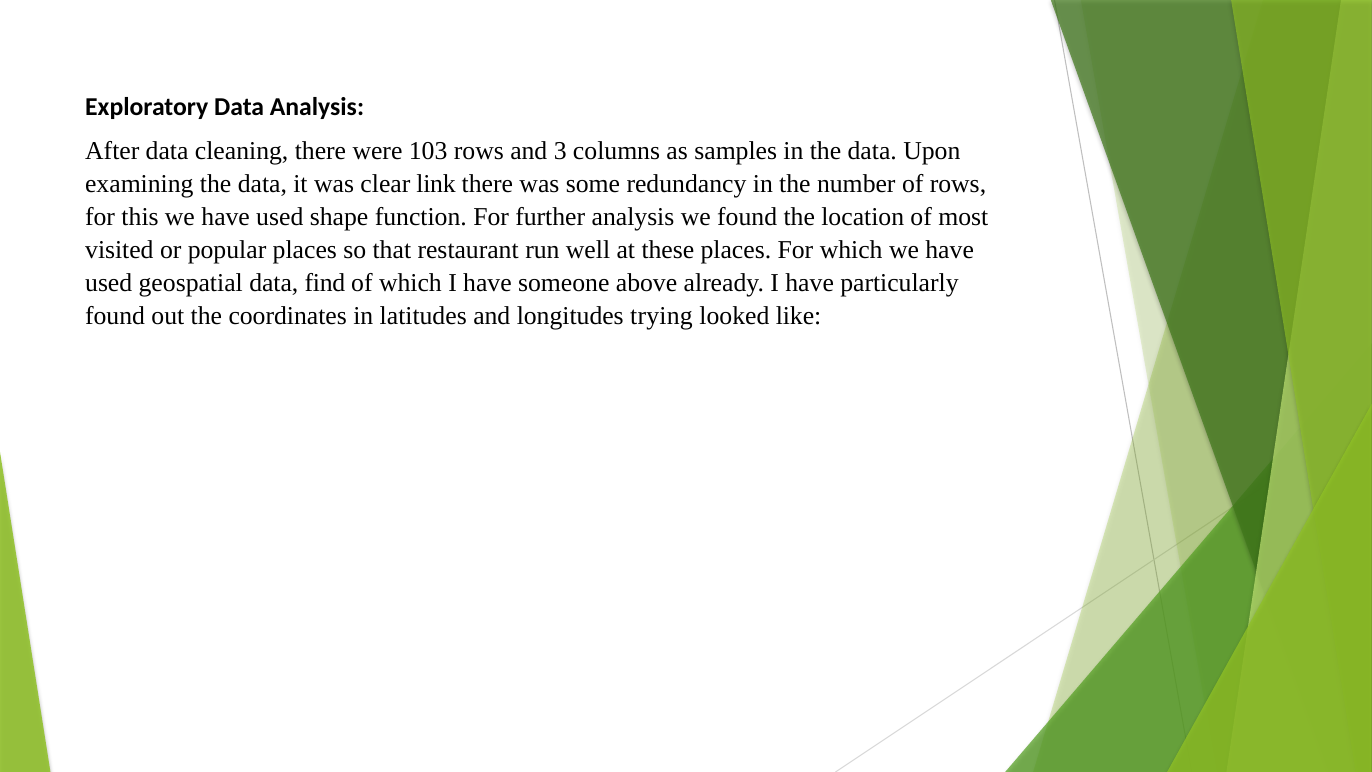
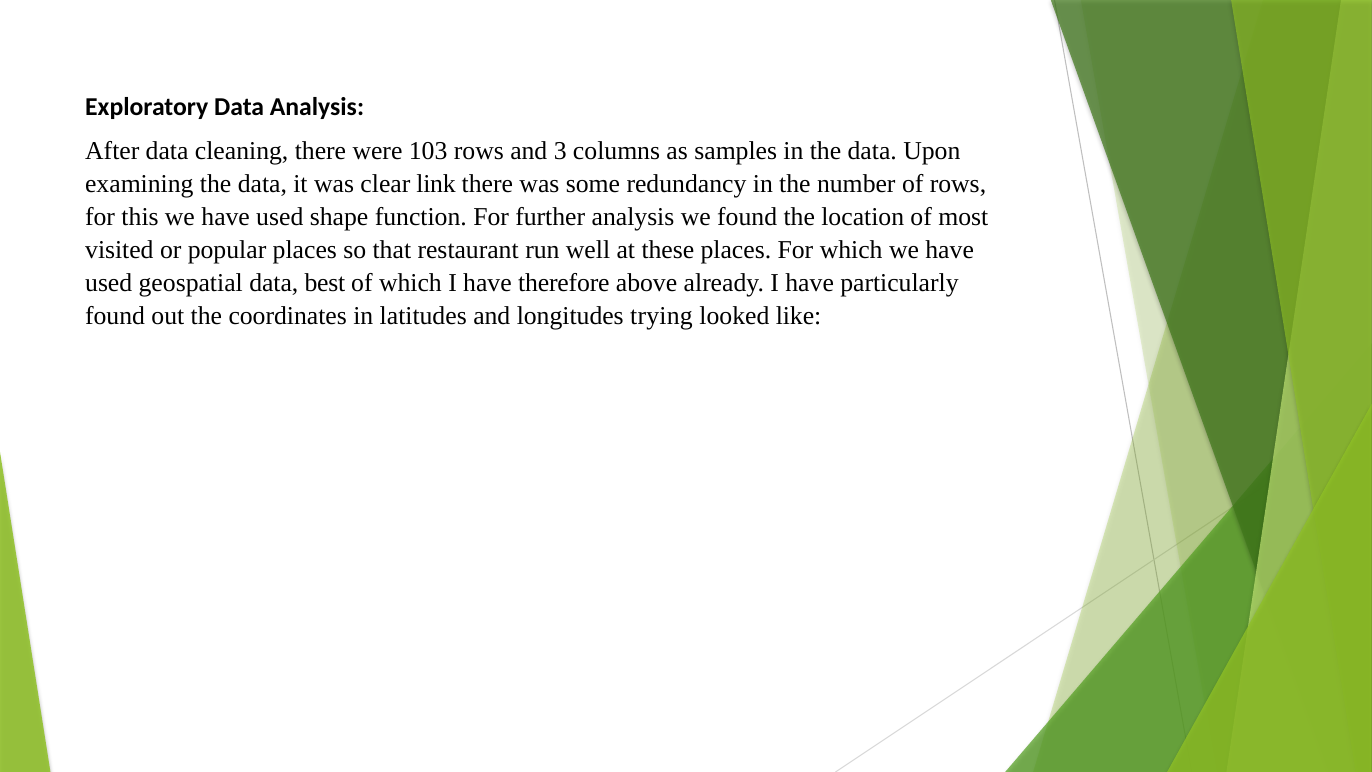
find: find -> best
someone: someone -> therefore
